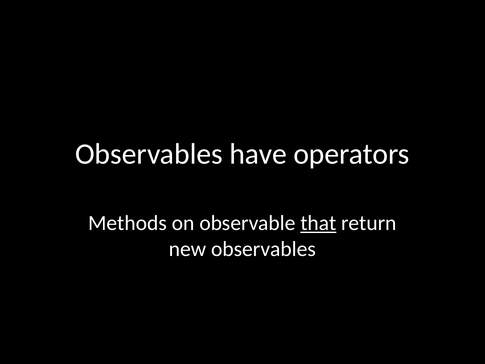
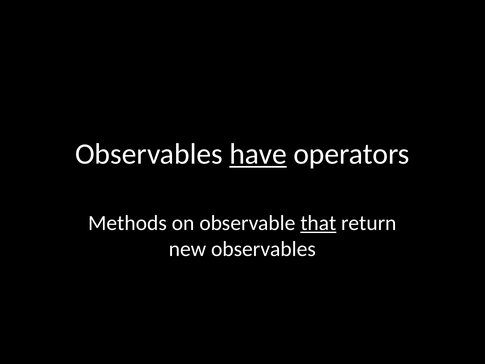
have underline: none -> present
